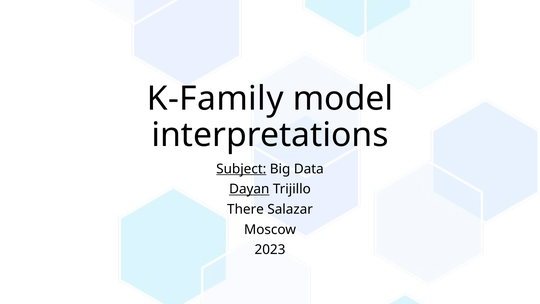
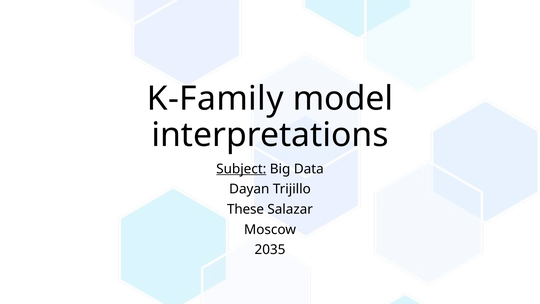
Dayan underline: present -> none
There: There -> These
2023: 2023 -> 2035
